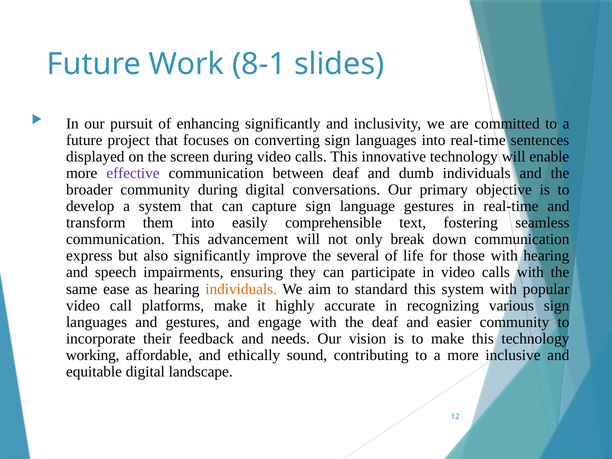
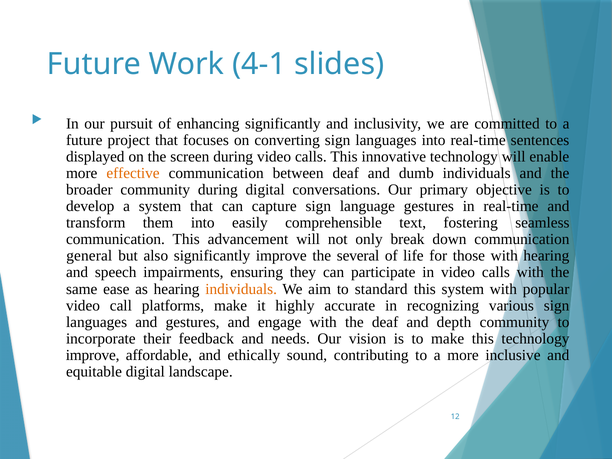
8-1: 8-1 -> 4-1
effective colour: purple -> orange
express: express -> general
easier: easier -> depth
working at (93, 355): working -> improve
